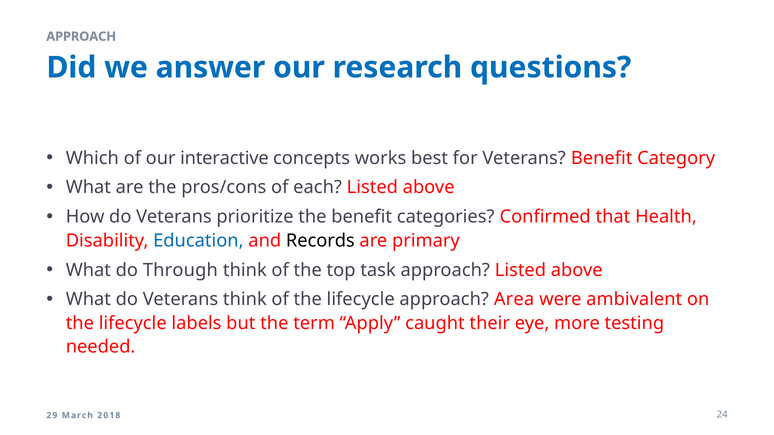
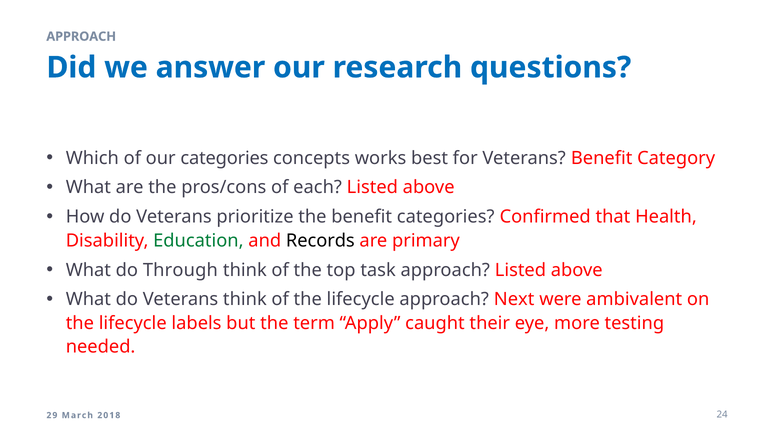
our interactive: interactive -> categories
Education colour: blue -> green
Area: Area -> Next
